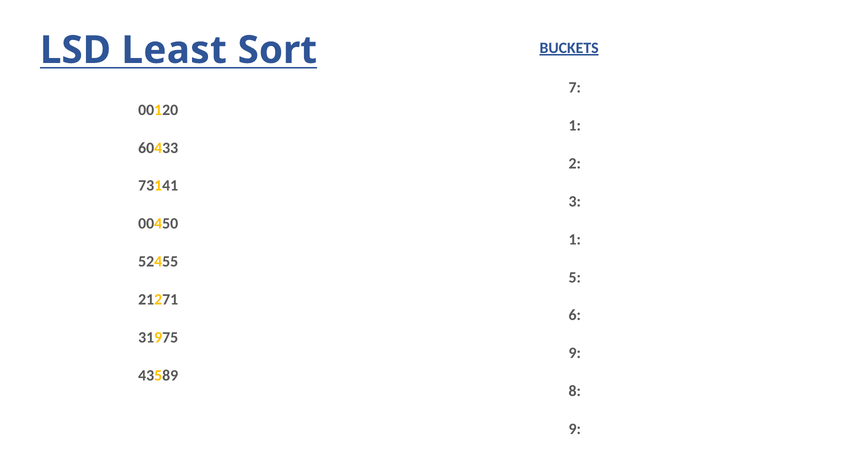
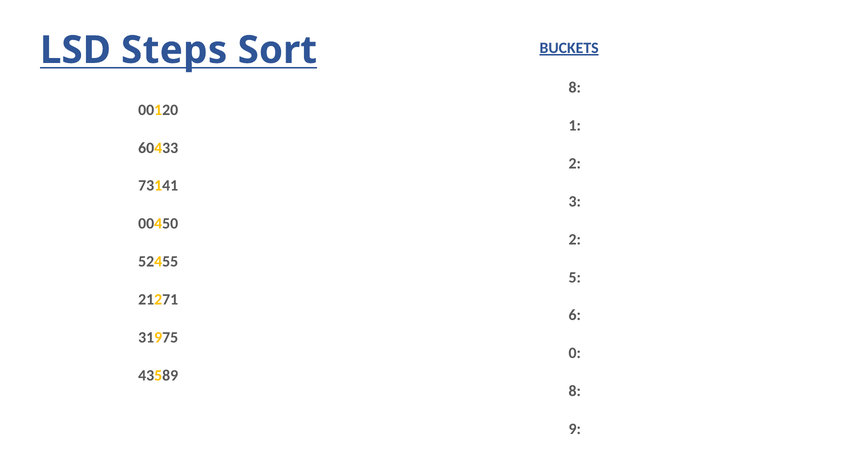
Least: Least -> Steps
7 at (575, 88): 7 -> 8
1 at (575, 239): 1 -> 2
9 at (575, 353): 9 -> 0
